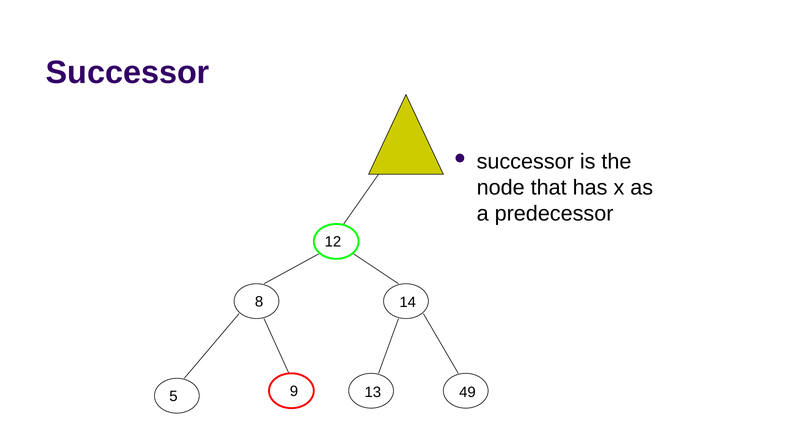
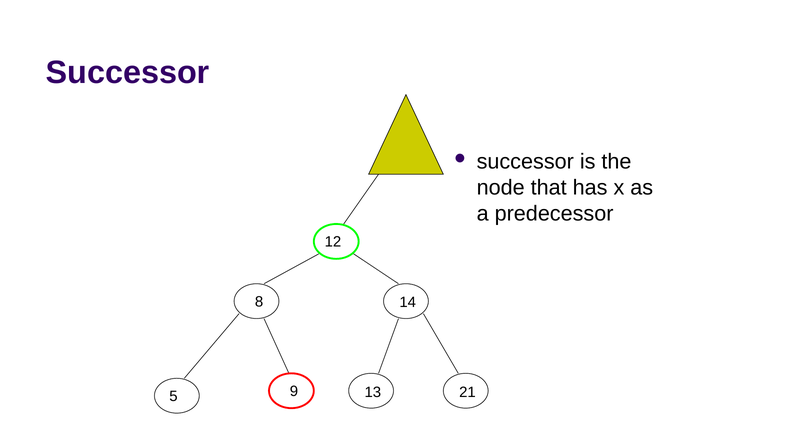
49: 49 -> 21
